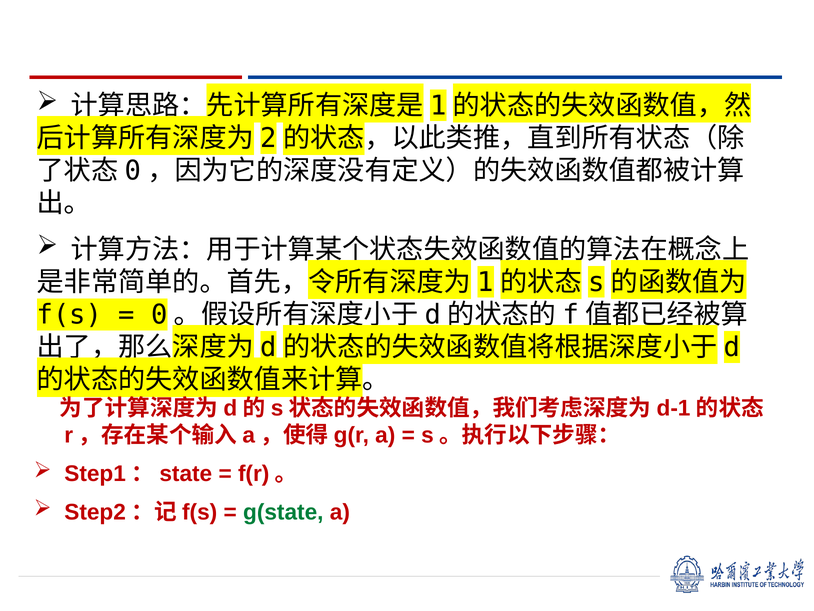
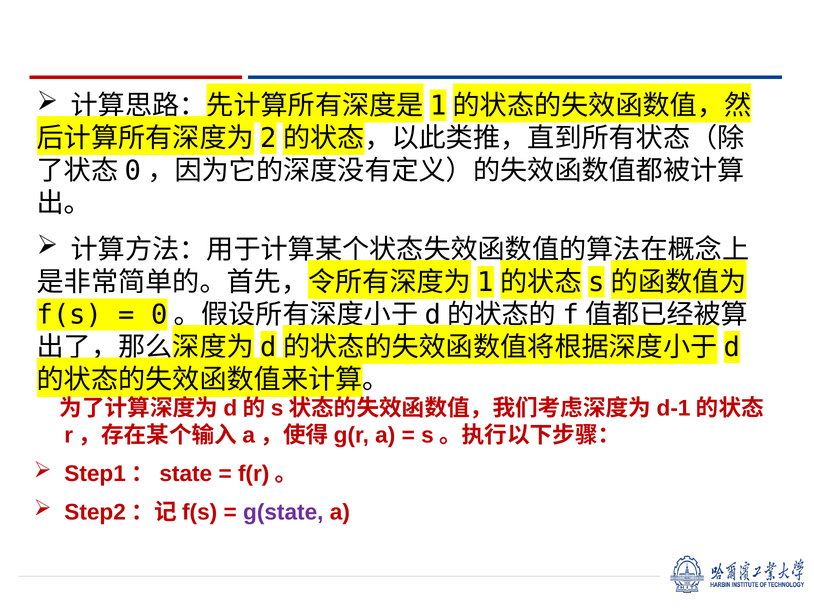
g(state colour: green -> purple
